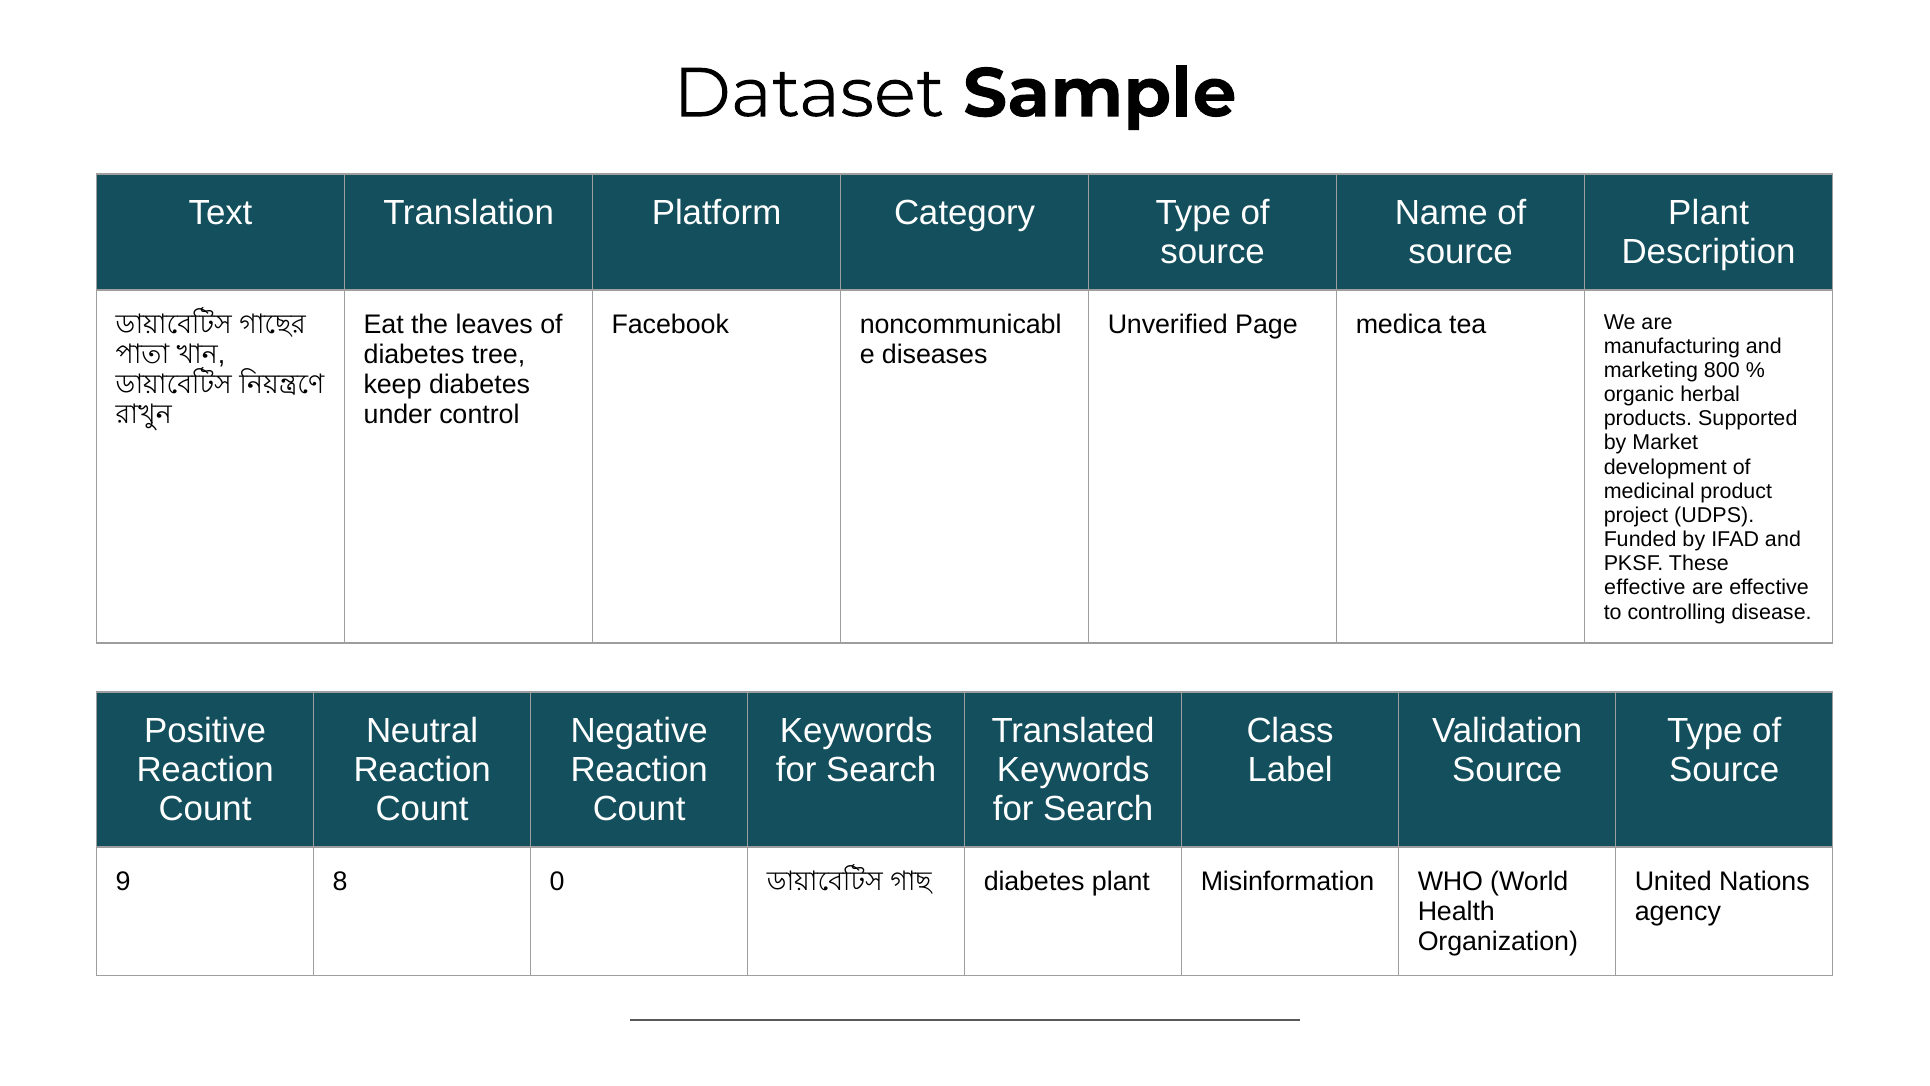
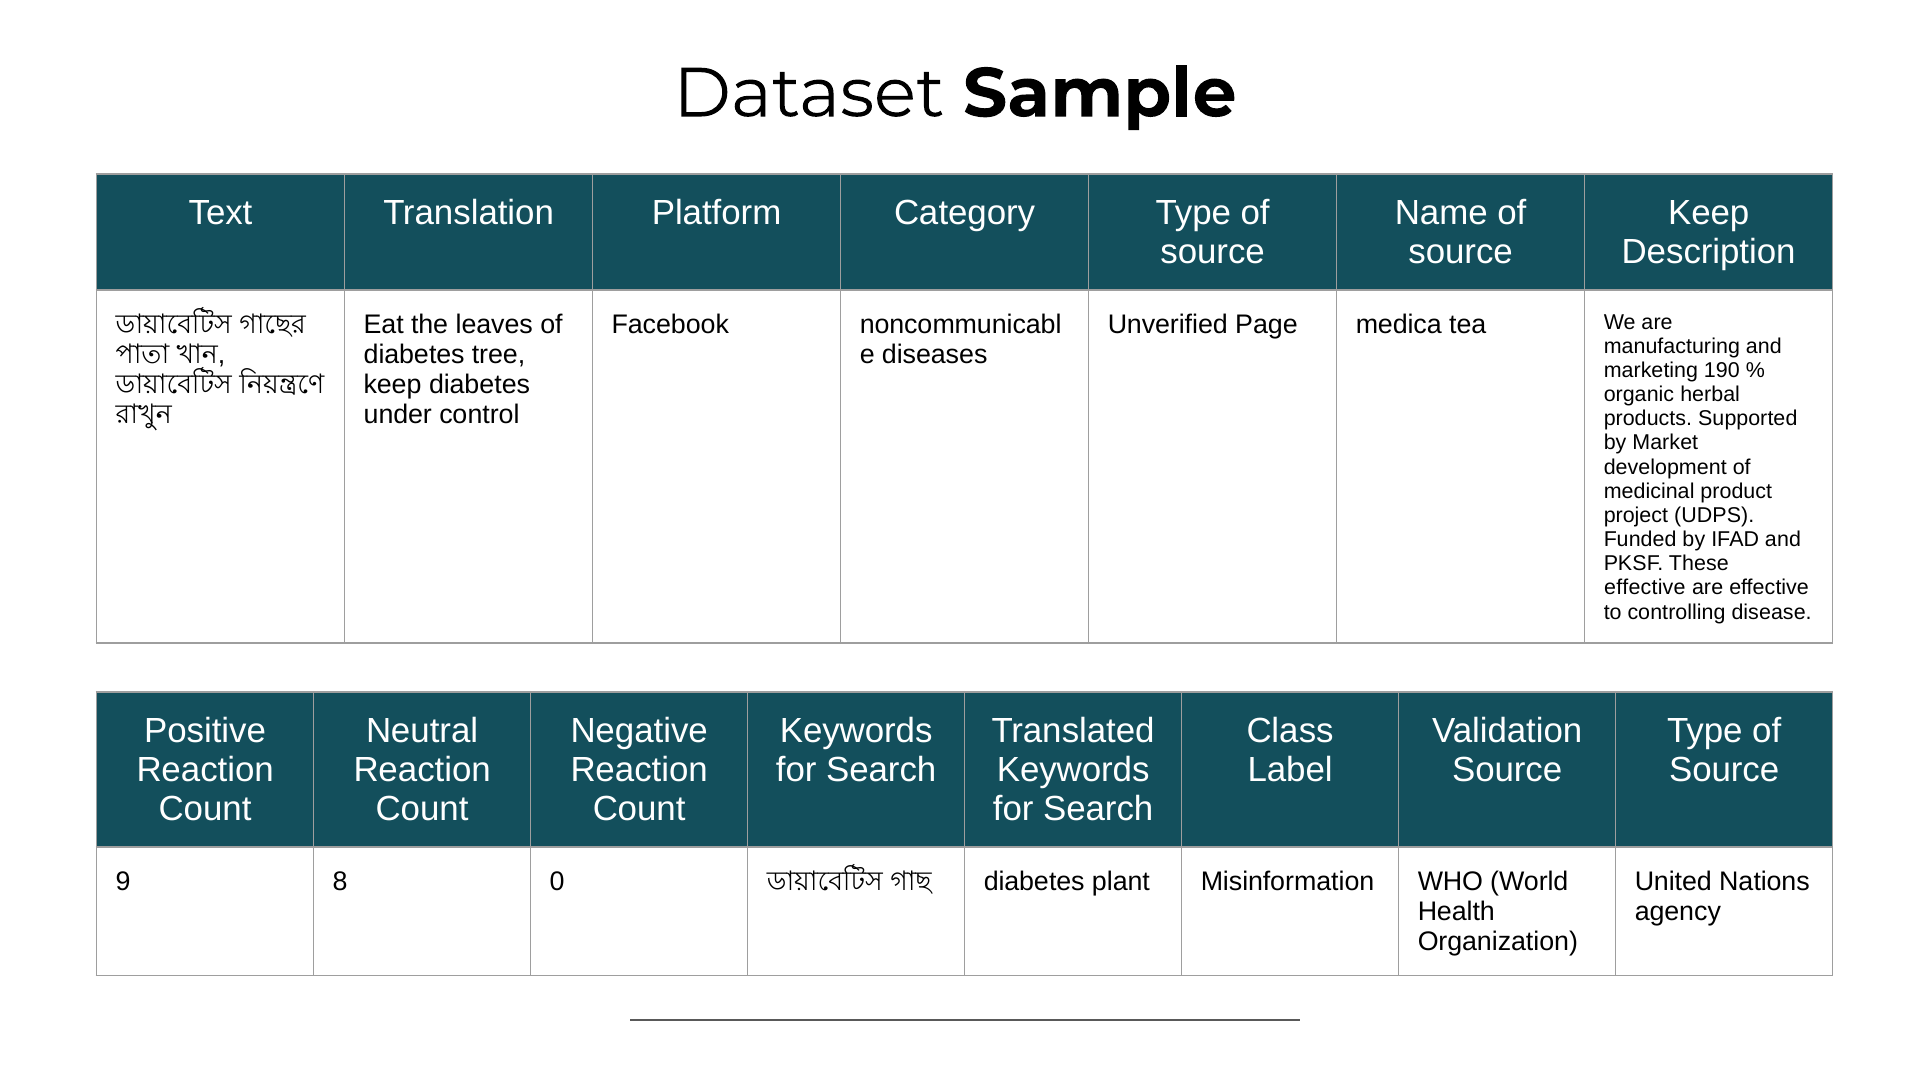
Plant at (1709, 213): Plant -> Keep
800: 800 -> 190
